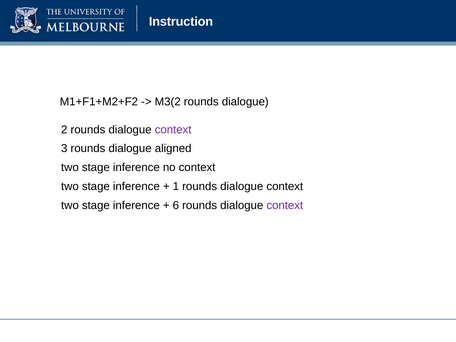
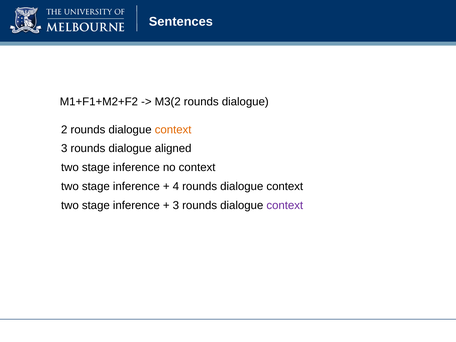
Instruction: Instruction -> Sentences
context at (173, 130) colour: purple -> orange
1: 1 -> 4
6 at (176, 206): 6 -> 3
